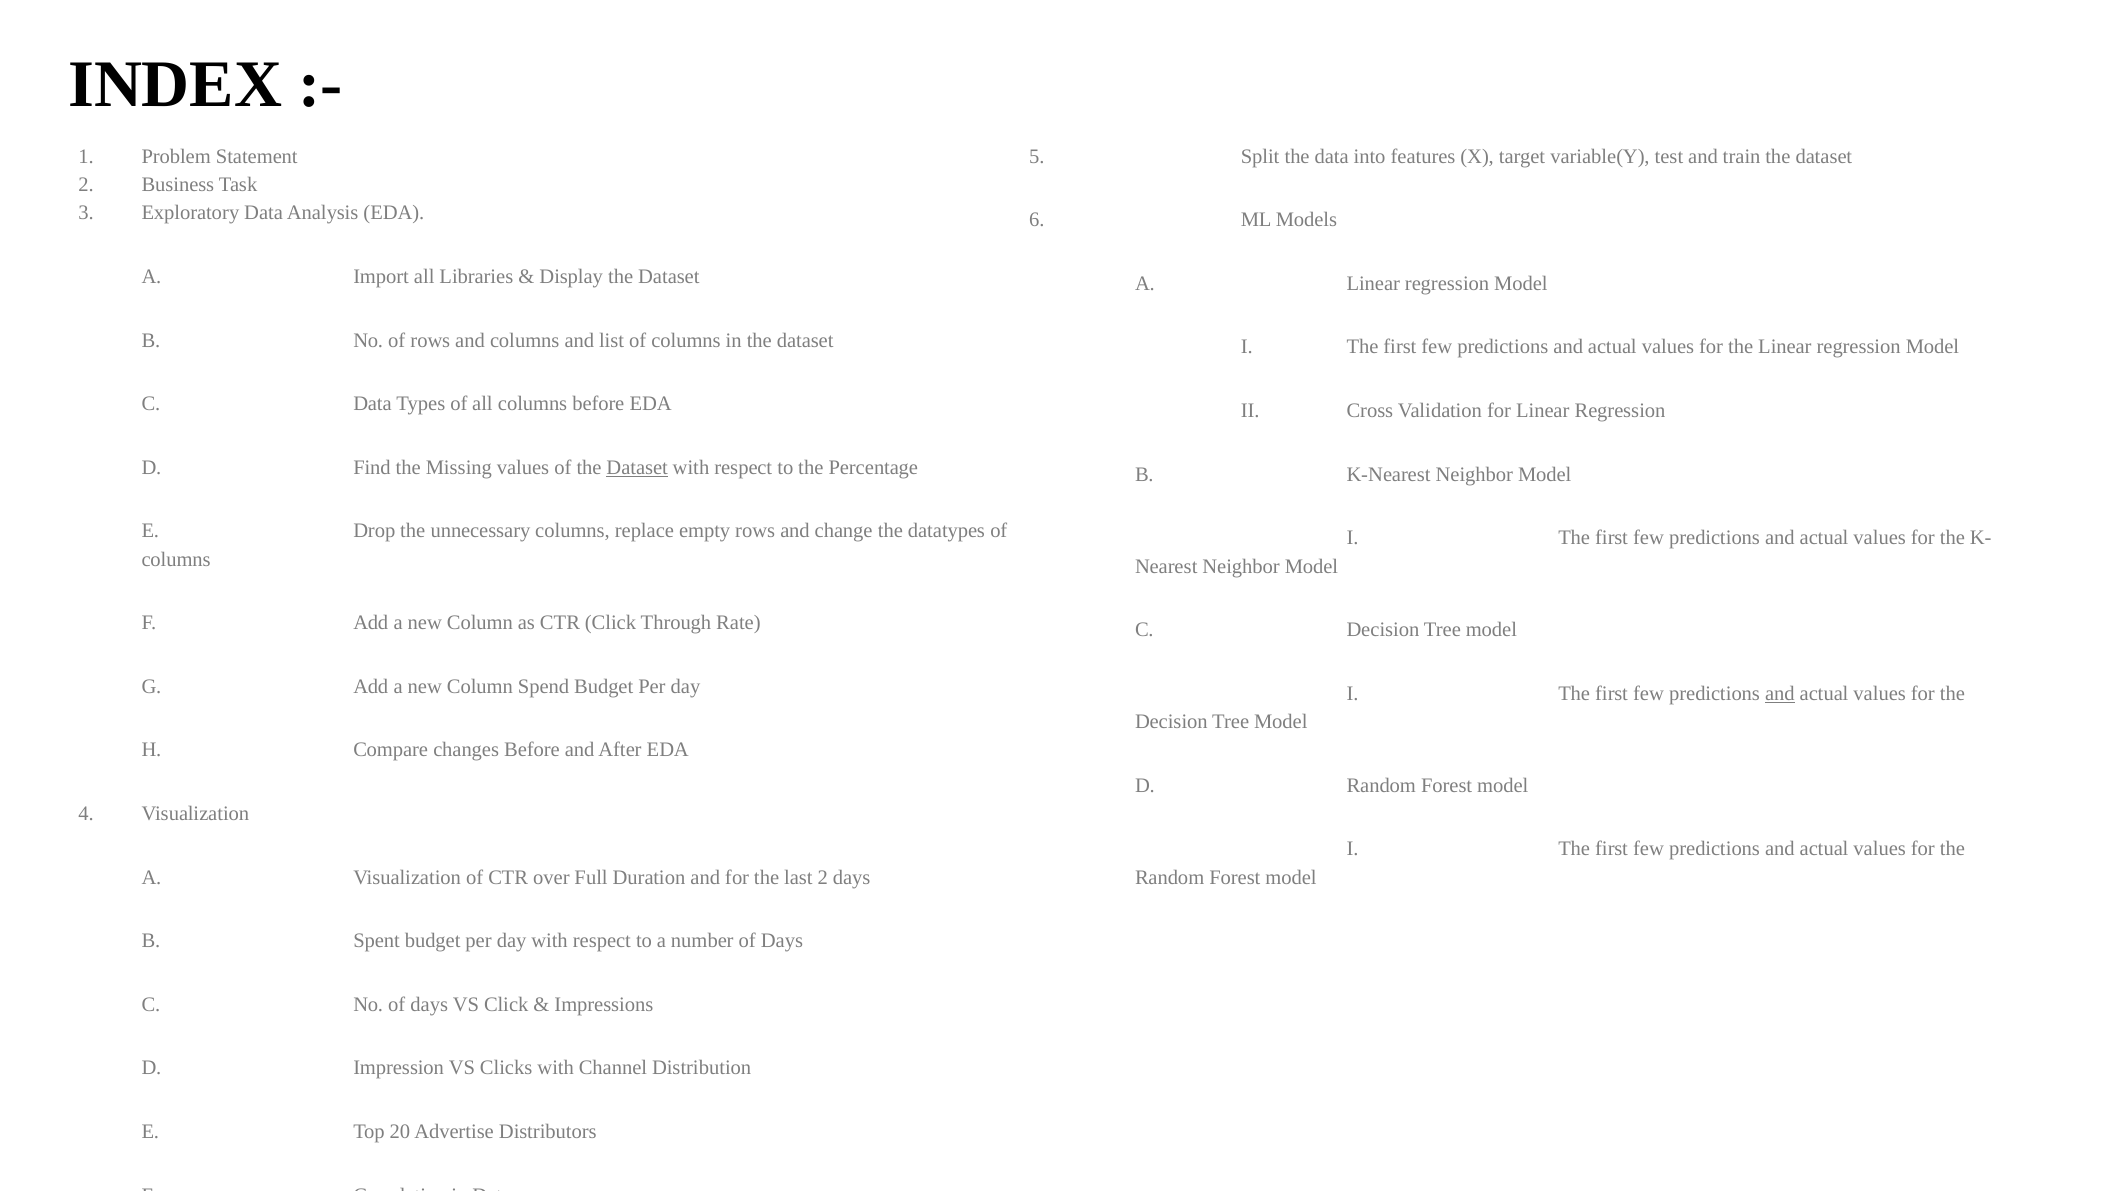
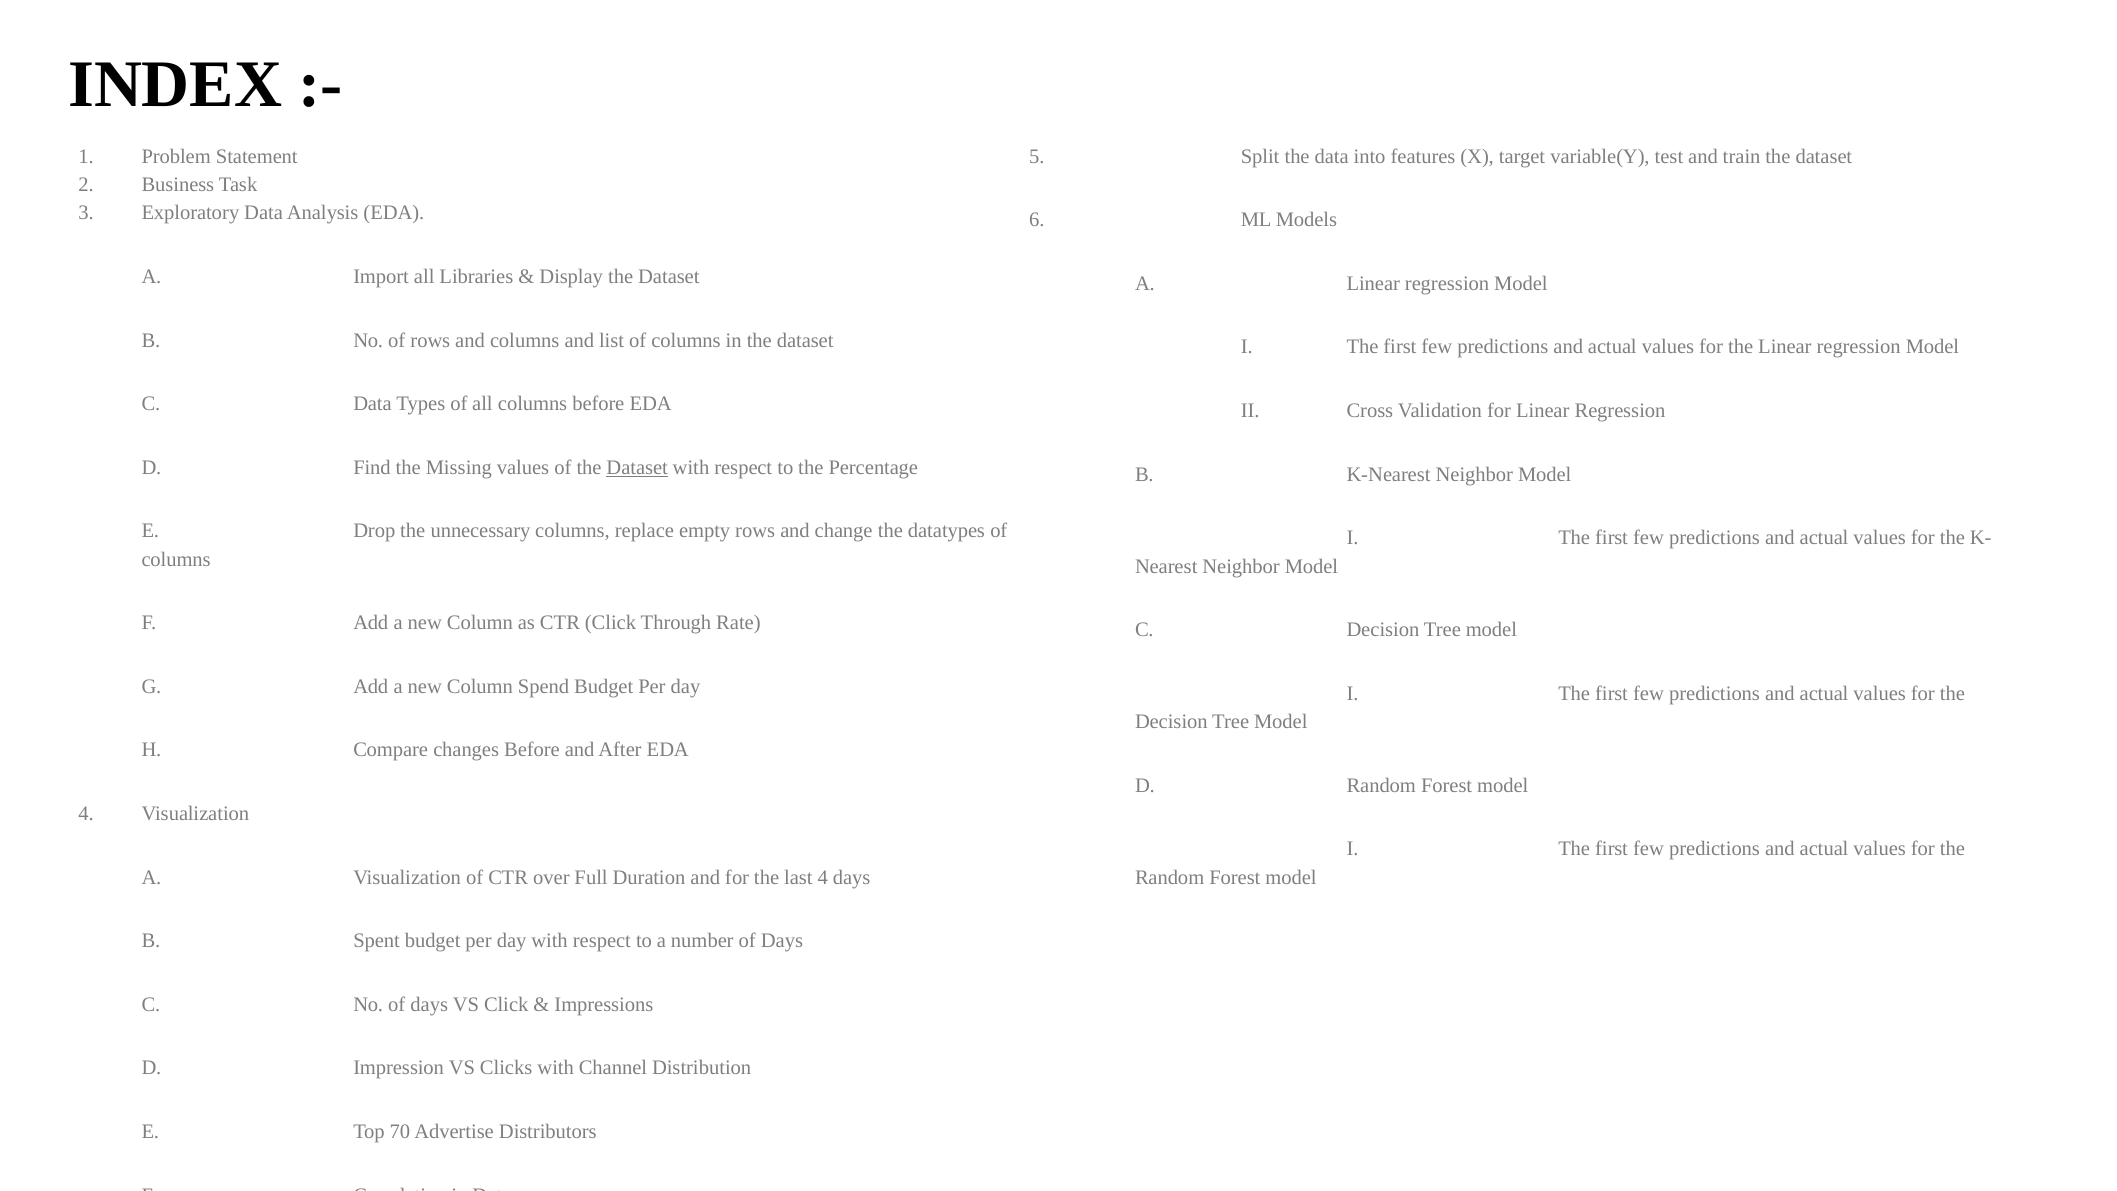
and at (1780, 693) underline: present -> none
last 2: 2 -> 4
20: 20 -> 70
